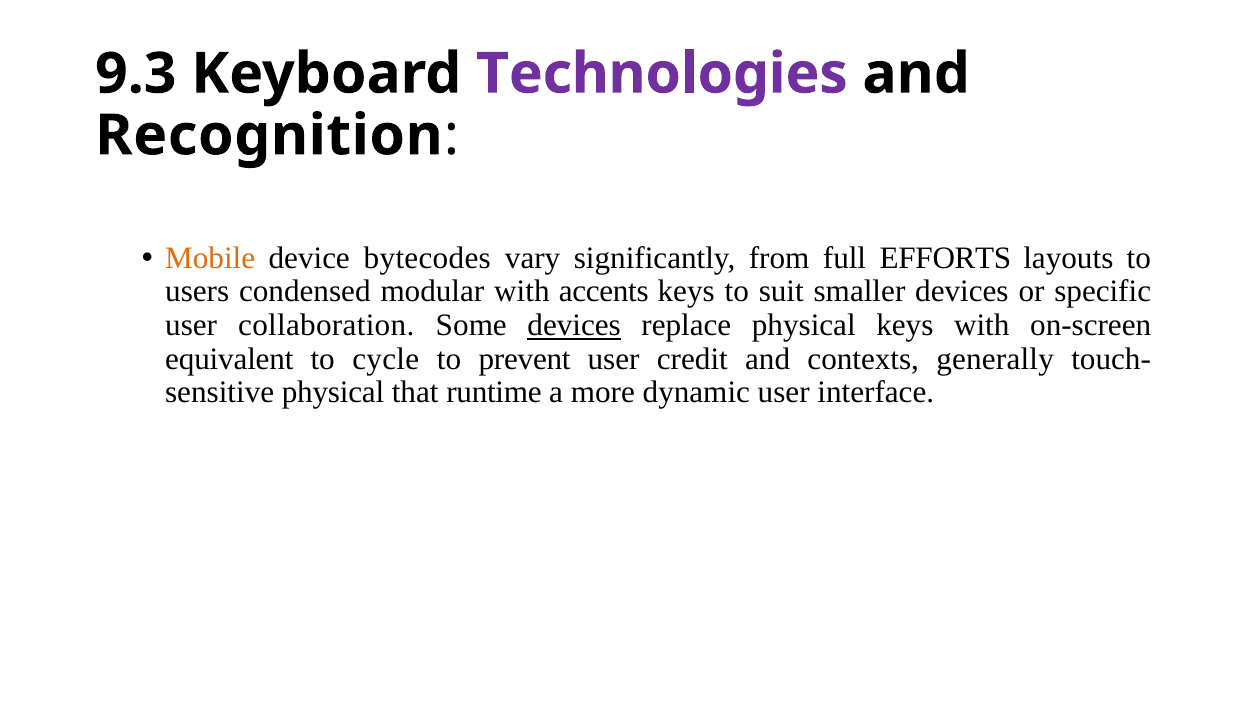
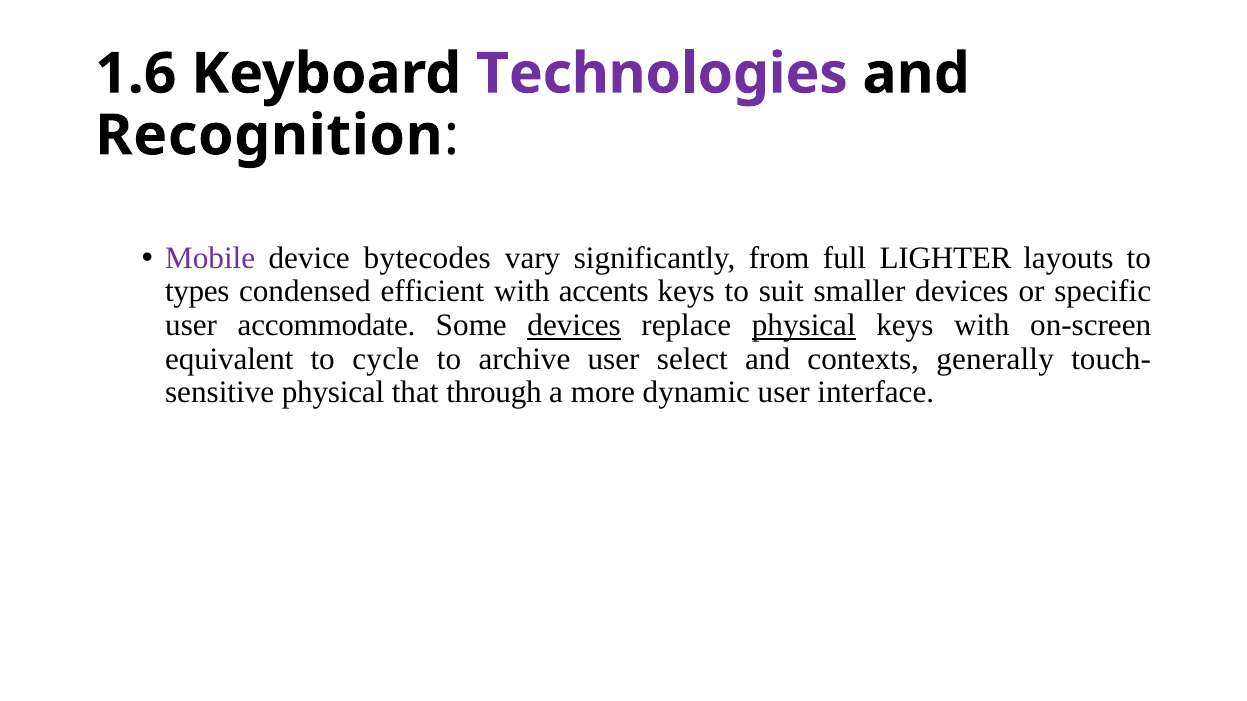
9.3: 9.3 -> 1.6
Mobile colour: orange -> purple
EFFORTS: EFFORTS -> LIGHTER
users: users -> types
modular: modular -> efficient
collaboration: collaboration -> accommodate
physical at (804, 326) underline: none -> present
prevent: prevent -> archive
credit: credit -> select
runtime: runtime -> through
